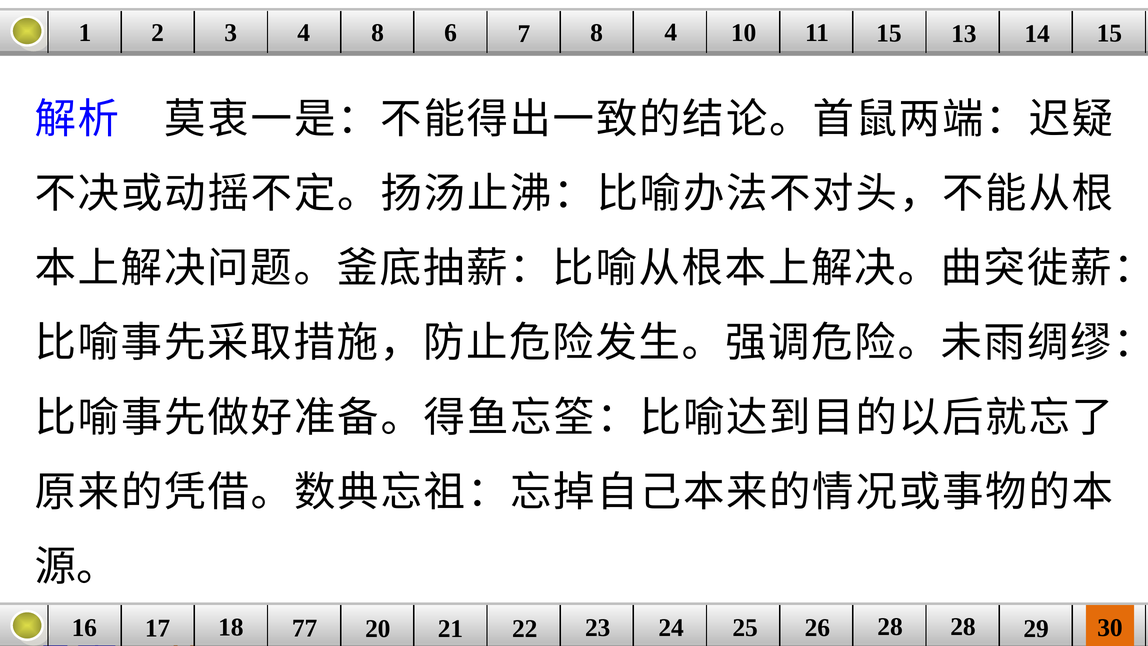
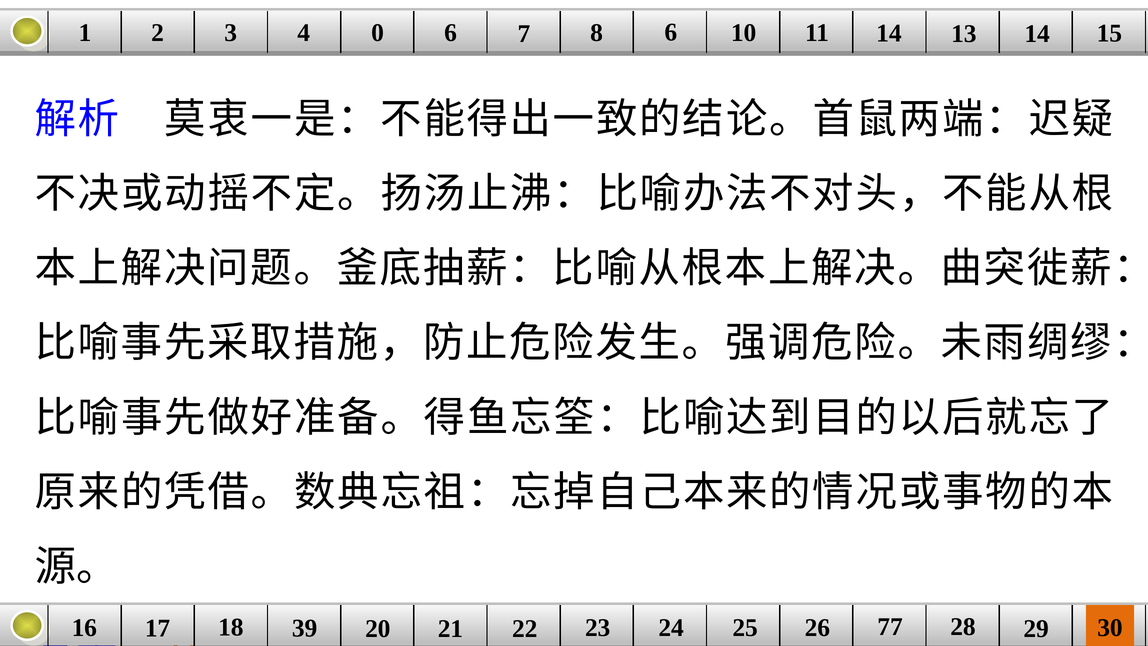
4 8: 8 -> 0
8 4: 4 -> 6
11 15: 15 -> 14
77: 77 -> 39
26 28: 28 -> 77
